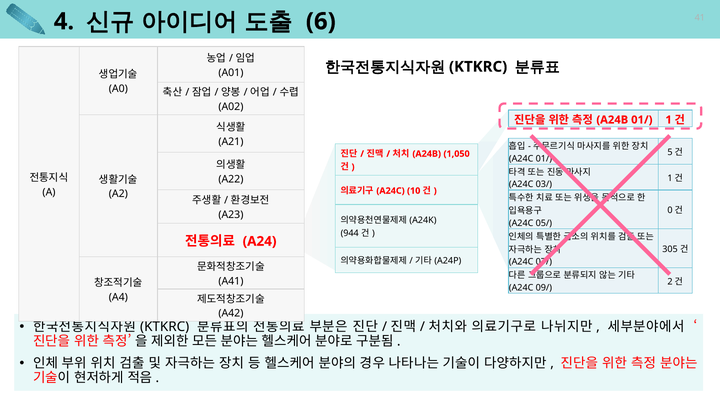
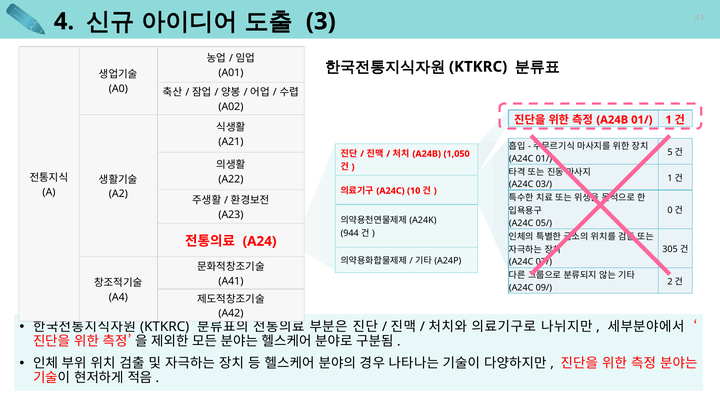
6: 6 -> 3
